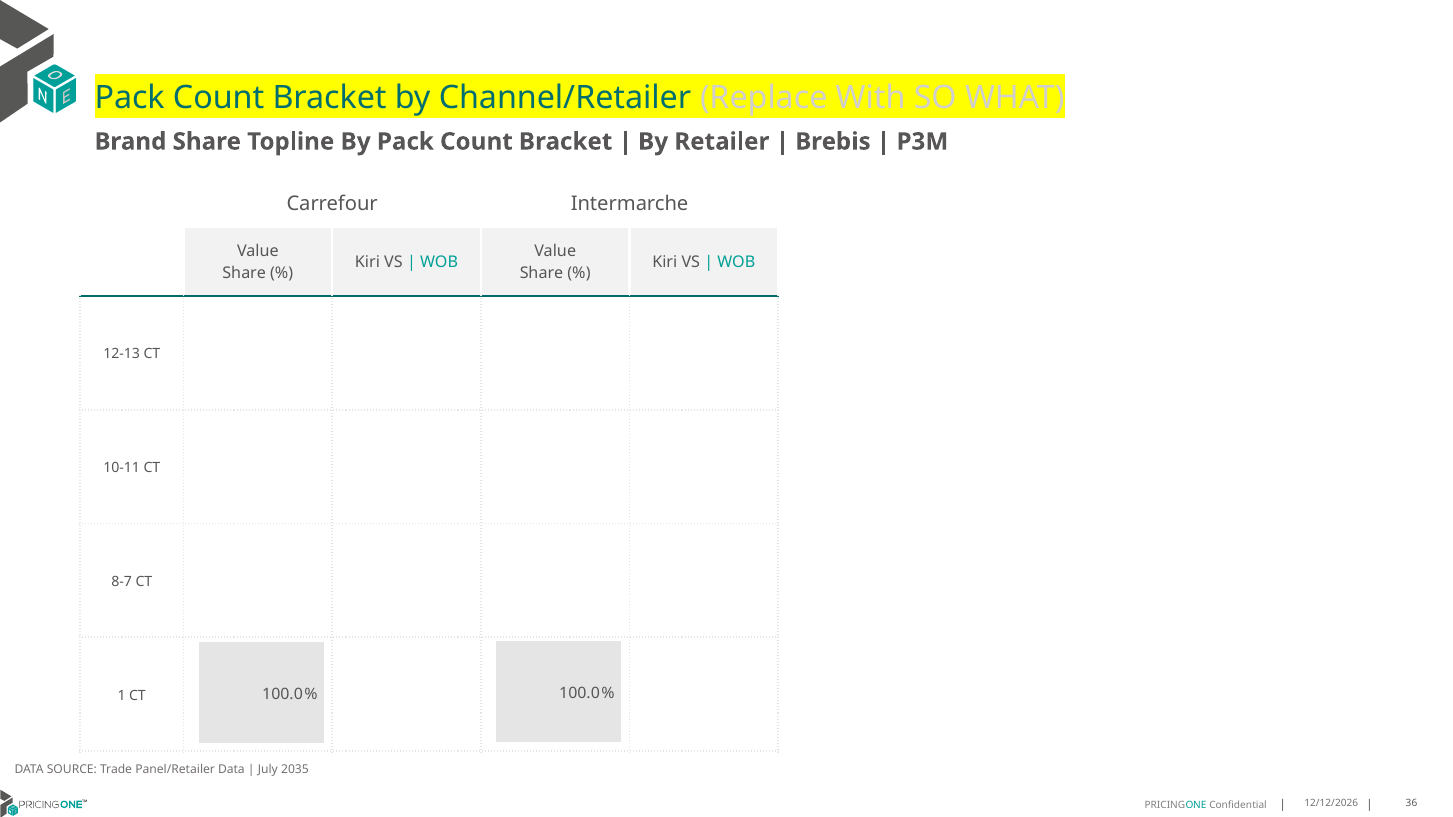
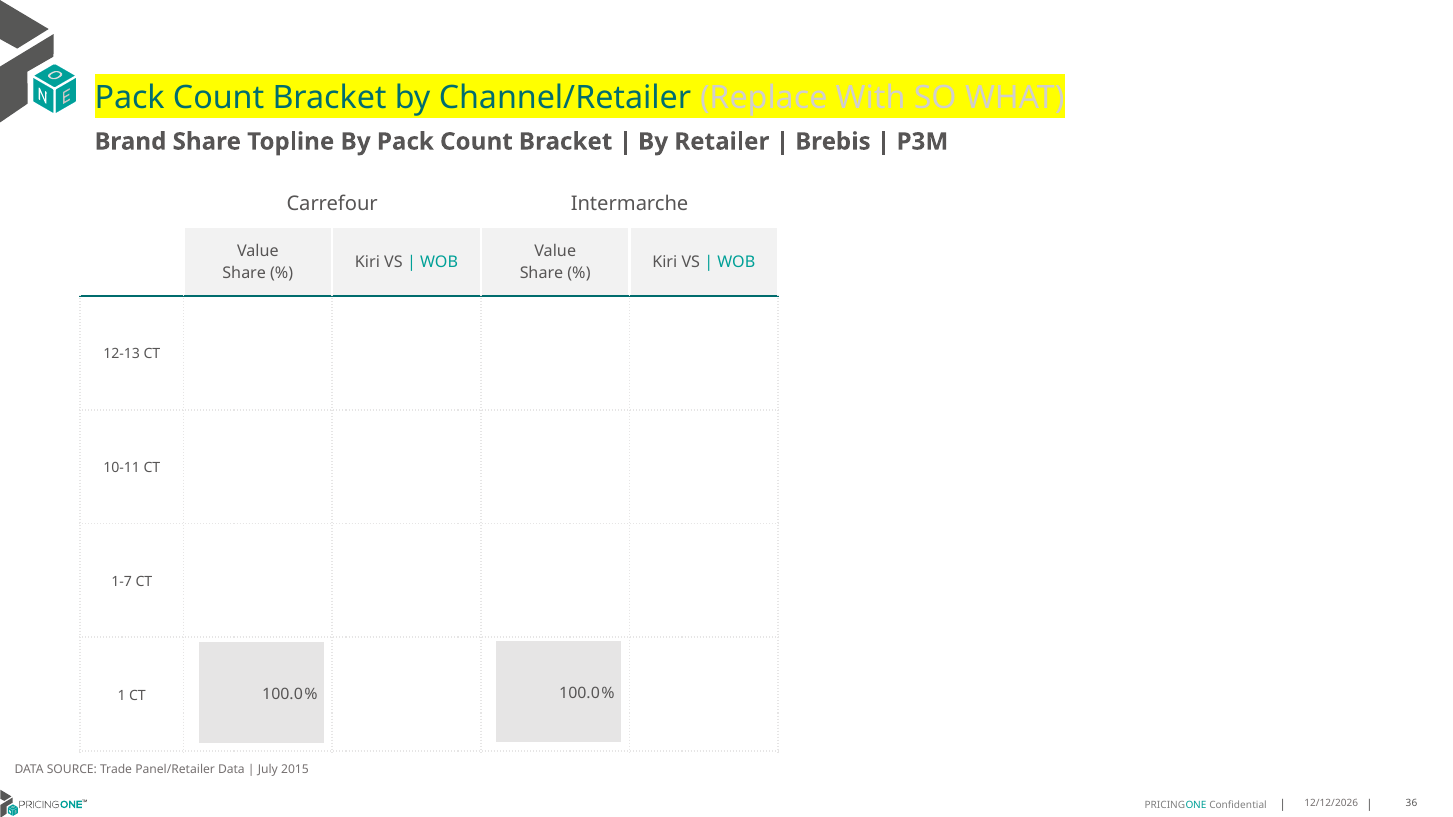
8-7: 8-7 -> 1-7
2035: 2035 -> 2015
